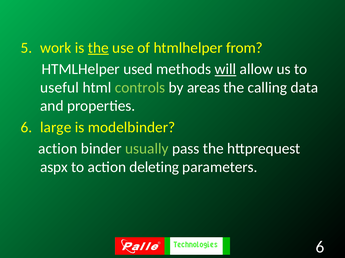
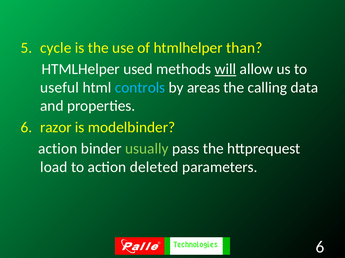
work: work -> cycle
the at (98, 48) underline: present -> none
from: from -> than
controls colour: light green -> light blue
large: large -> razor
aspx: aspx -> load
deleting: deleting -> deleted
